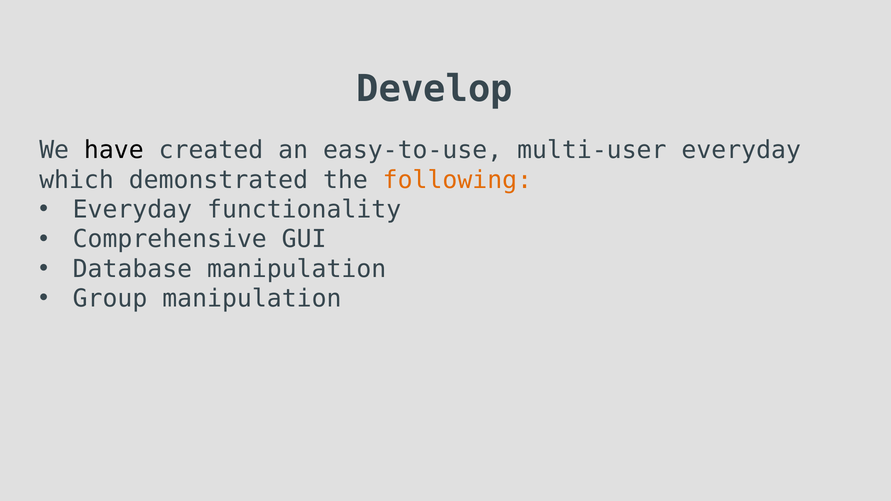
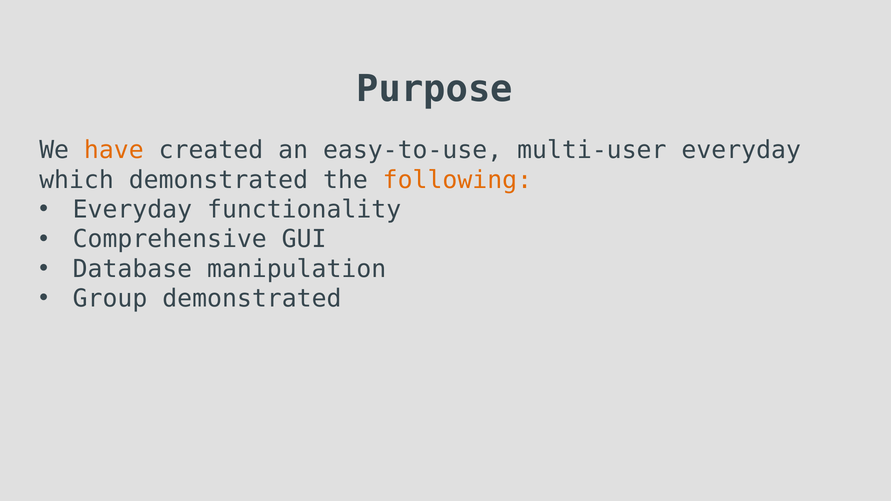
Develop: Develop -> Purpose
have colour: black -> orange
Group manipulation: manipulation -> demonstrated
